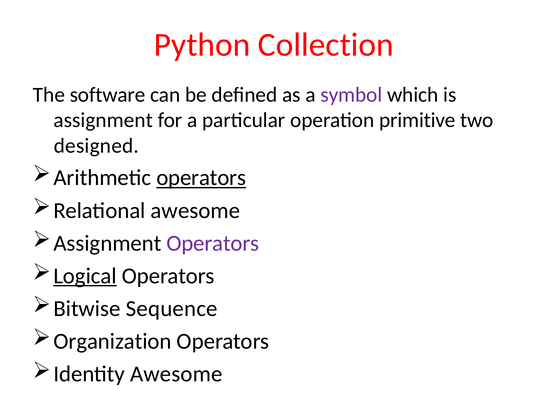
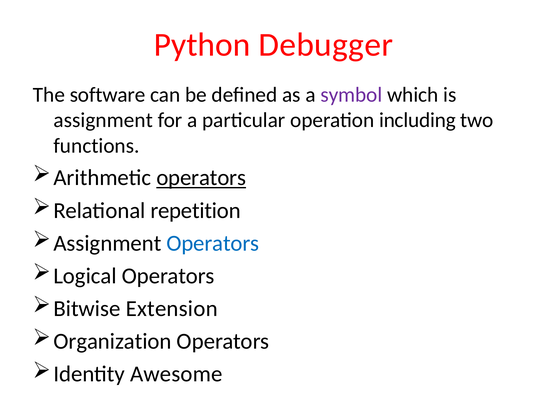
Collection: Collection -> Debugger
primitive: primitive -> including
designed: designed -> functions
Relational awesome: awesome -> repetition
Operators at (213, 243) colour: purple -> blue
Logical underline: present -> none
Sequence: Sequence -> Extension
